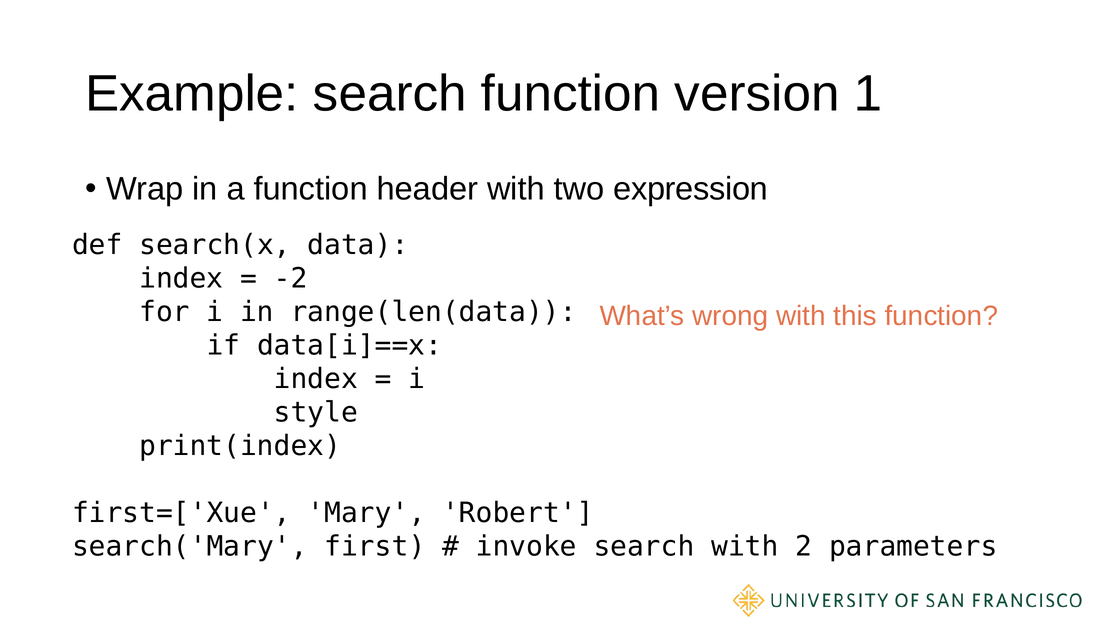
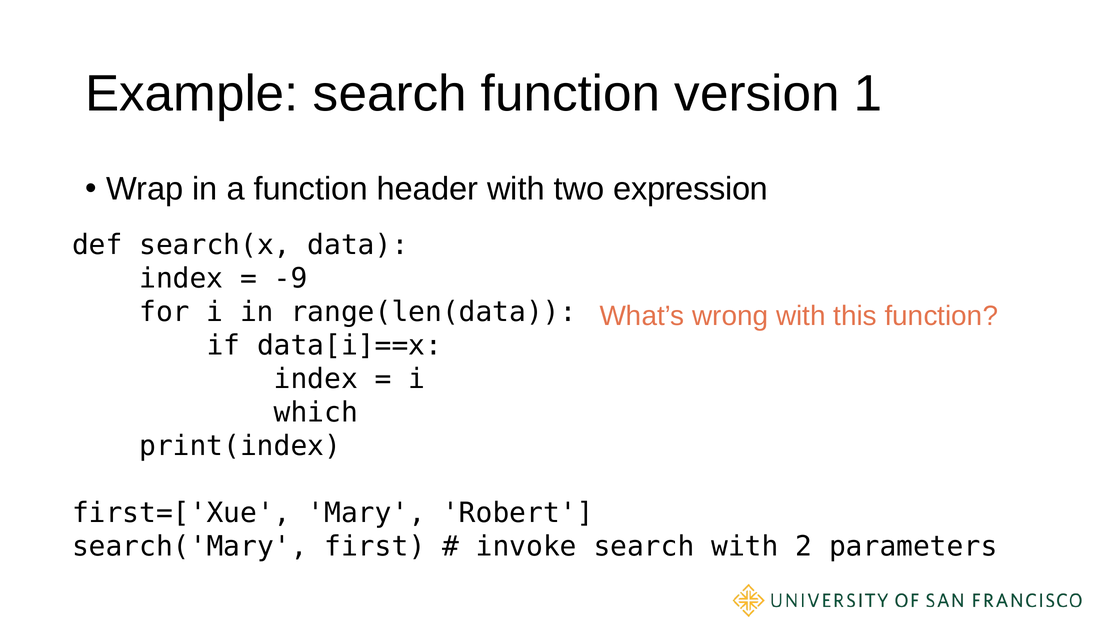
-2: -2 -> -9
style: style -> which
